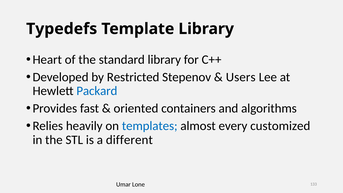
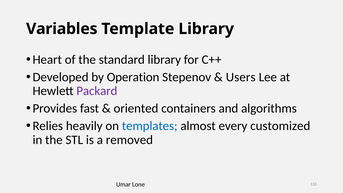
Typedefs: Typedefs -> Variables
Restricted: Restricted -> Operation
Packard colour: blue -> purple
different: different -> removed
